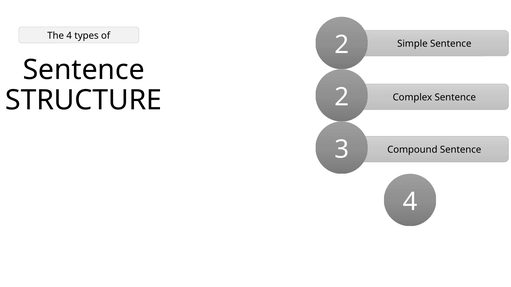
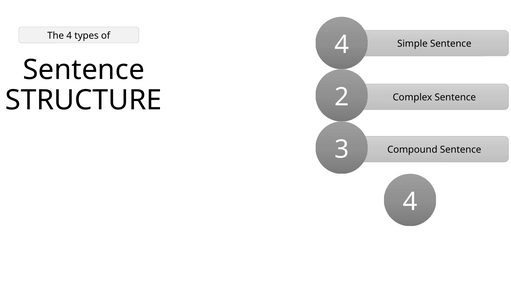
of 2: 2 -> 4
